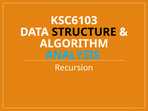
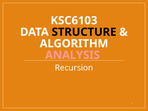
ANALYSIS colour: light blue -> pink
